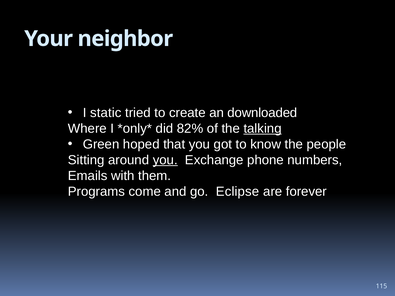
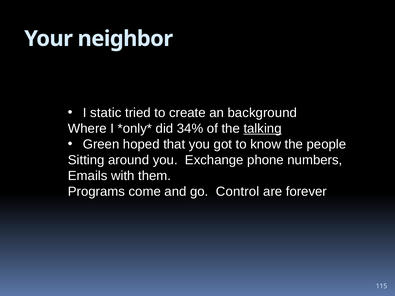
downloaded: downloaded -> background
82%: 82% -> 34%
you at (165, 160) underline: present -> none
Eclipse: Eclipse -> Control
